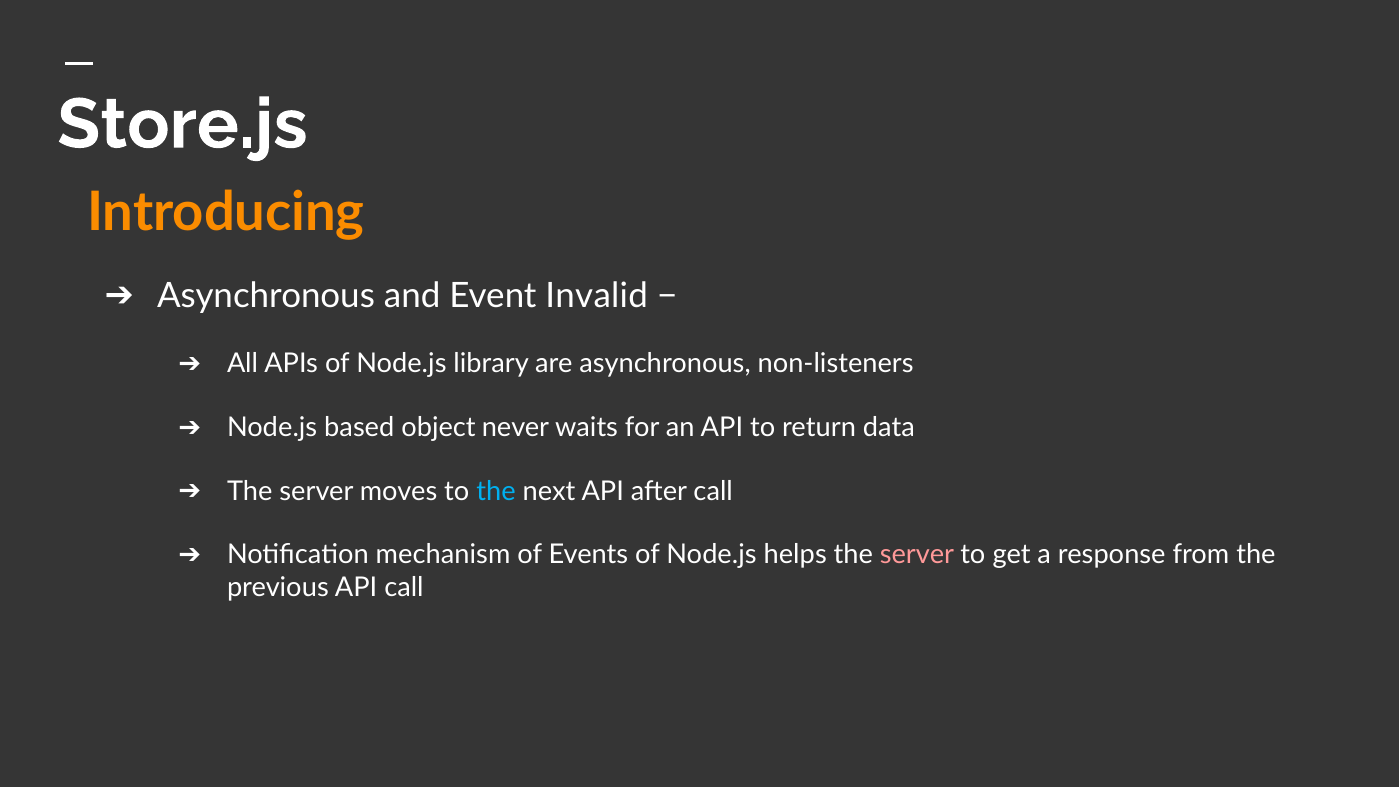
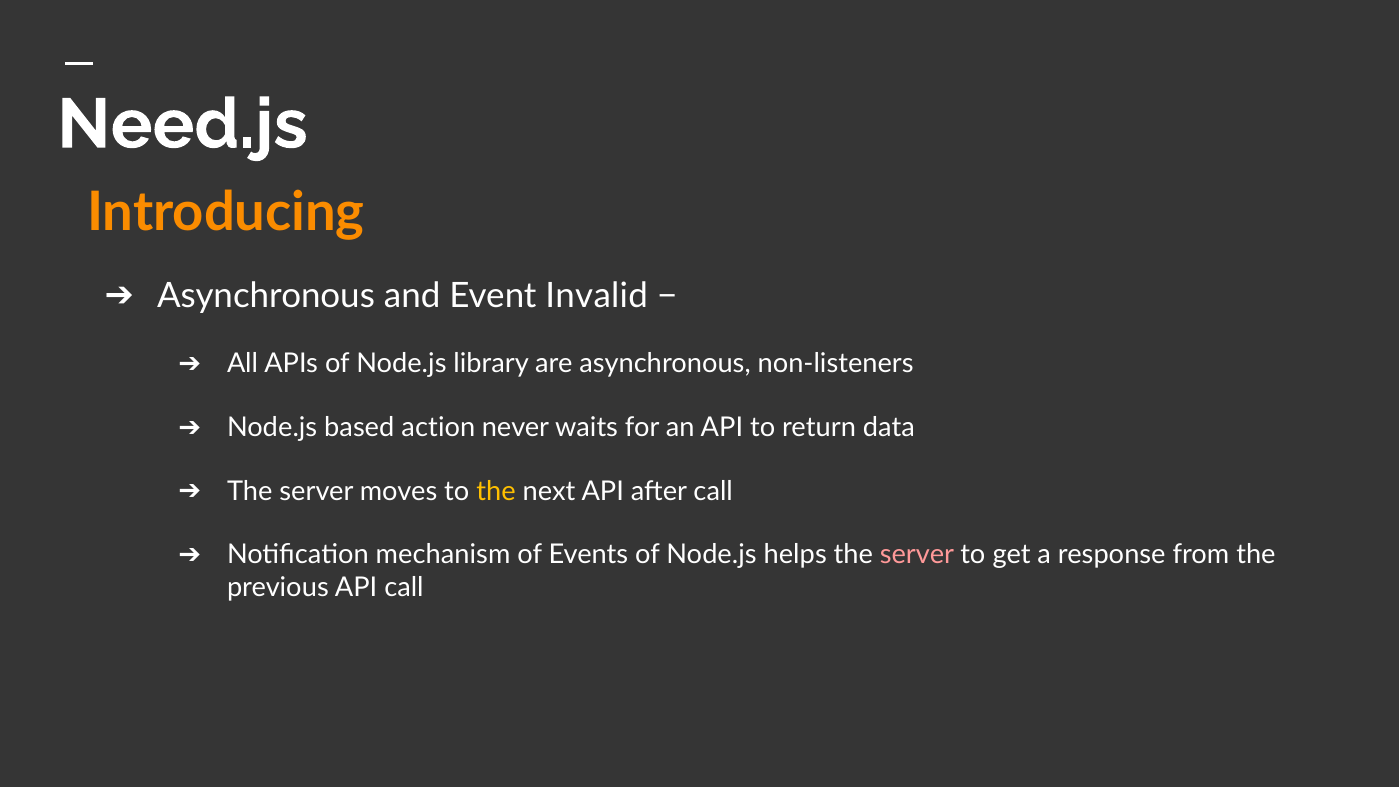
Store.js: Store.js -> Need.js
object: object -> action
the at (496, 491) colour: light blue -> yellow
